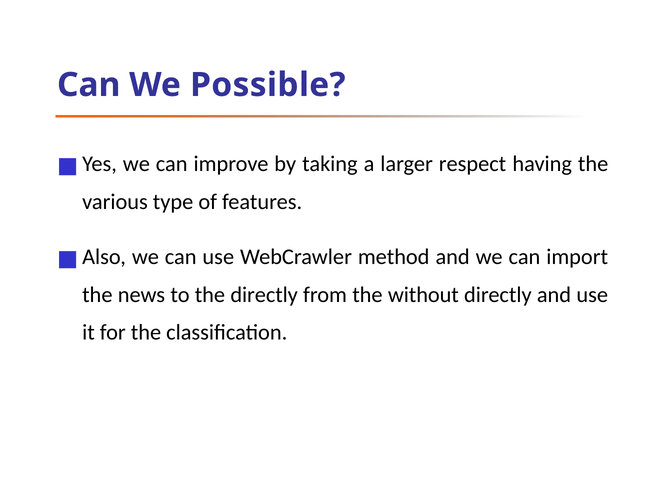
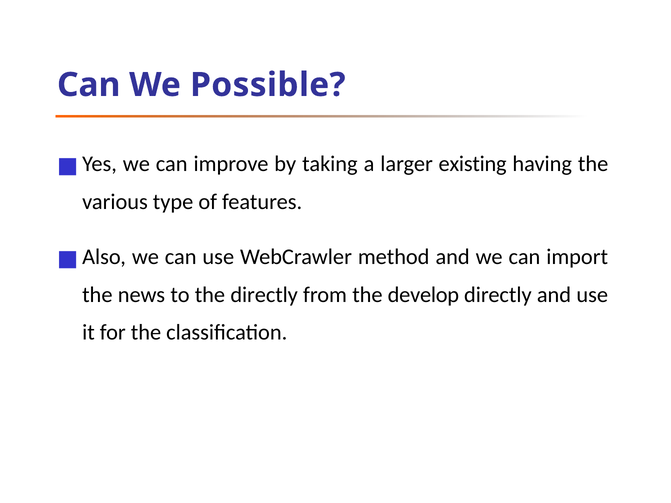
respect: respect -> existing
without: without -> develop
